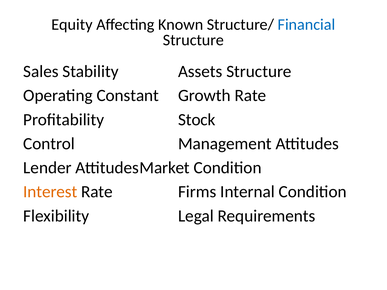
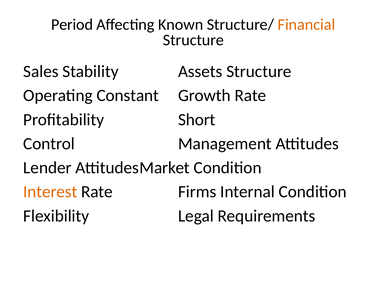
Equity: Equity -> Period
Financial colour: blue -> orange
Stock: Stock -> Short
